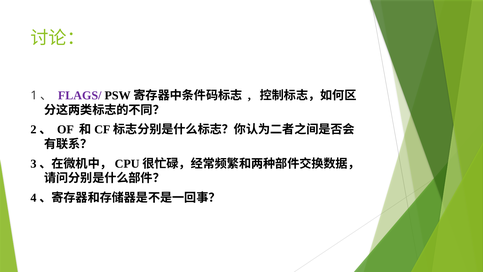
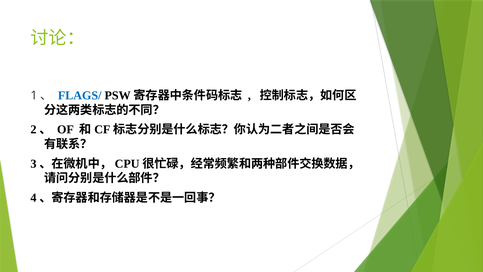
FLAGS/ colour: purple -> blue
